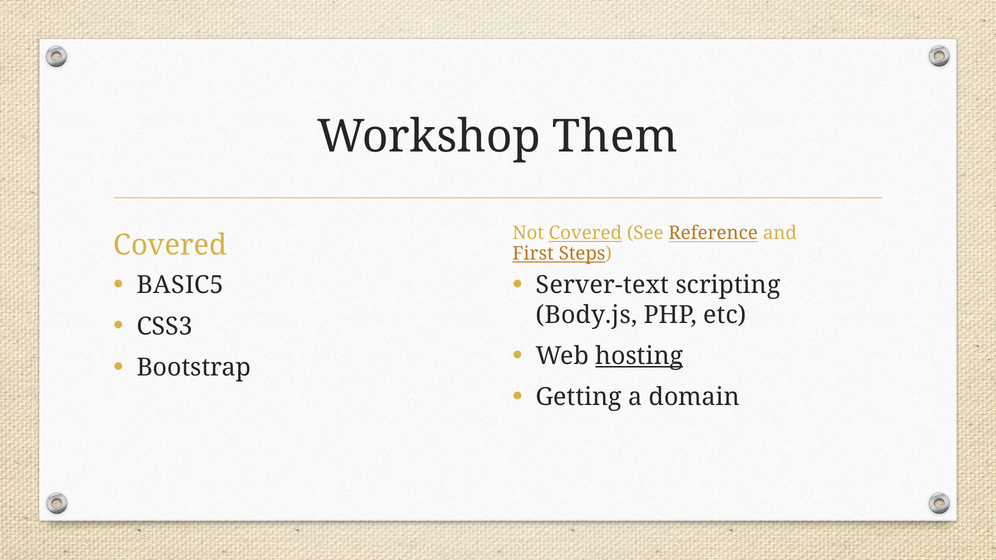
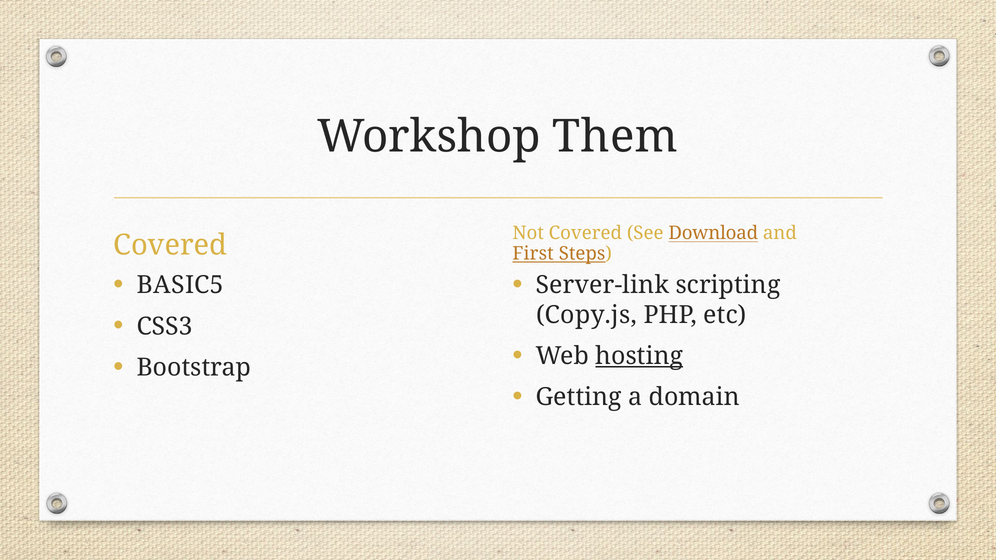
Covered at (585, 233) underline: present -> none
Reference: Reference -> Download
Server-text: Server-text -> Server-link
Body.js: Body.js -> Copy.js
